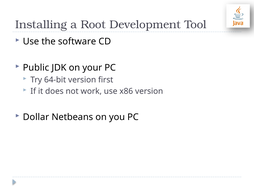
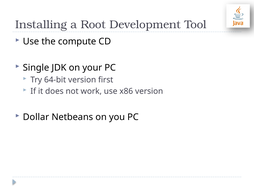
software: software -> compute
Public: Public -> Single
